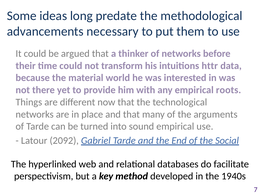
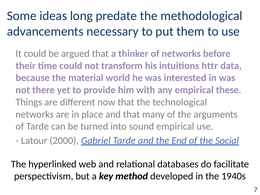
roots: roots -> these
2092: 2092 -> 2000
